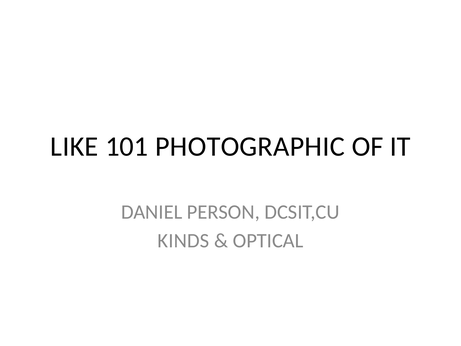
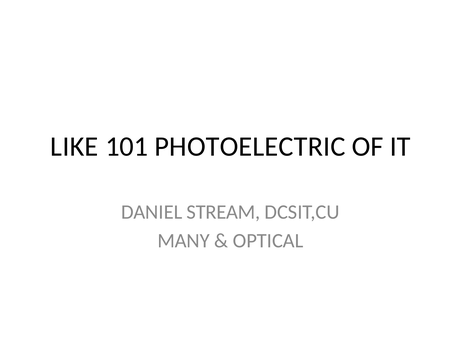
PHOTOGRAPHIC: PHOTOGRAPHIC -> PHOTOELECTRIC
PERSON: PERSON -> STREAM
KINDS: KINDS -> MANY
